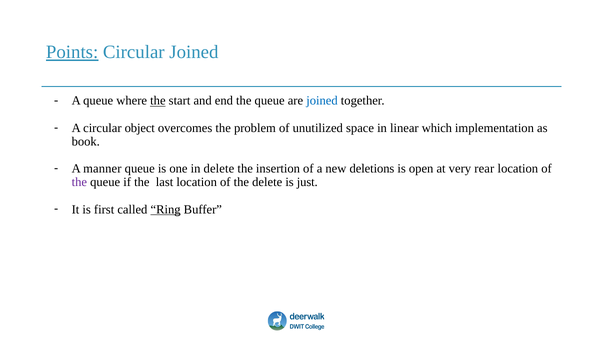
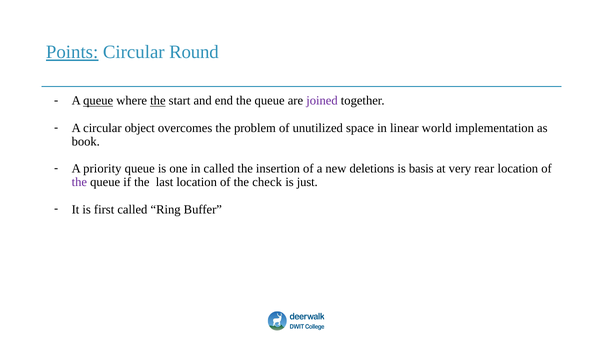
Circular Joined: Joined -> Round
queue at (98, 101) underline: none -> present
joined at (322, 101) colour: blue -> purple
which: which -> world
manner: manner -> priority
in delete: delete -> called
open: open -> basis
the delete: delete -> check
Ring underline: present -> none
